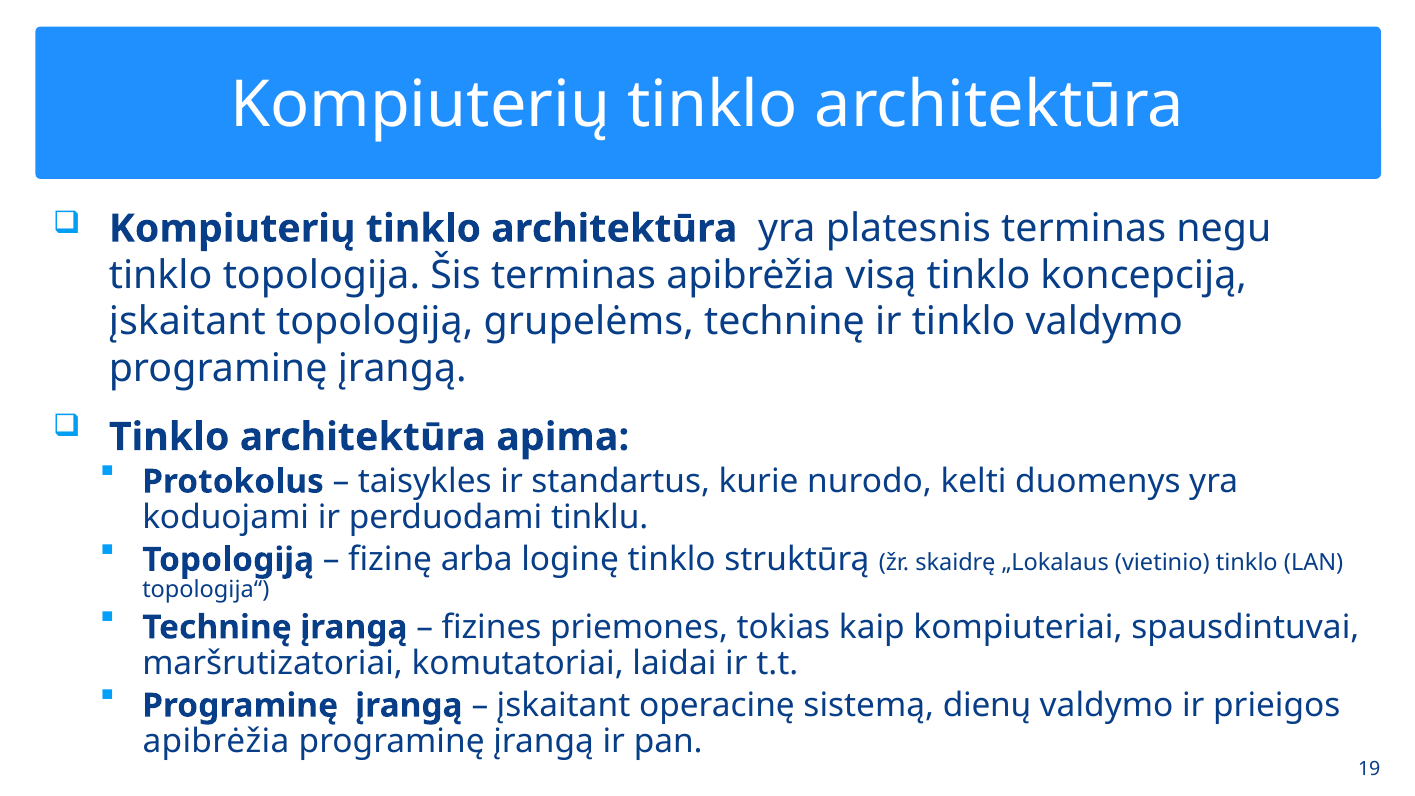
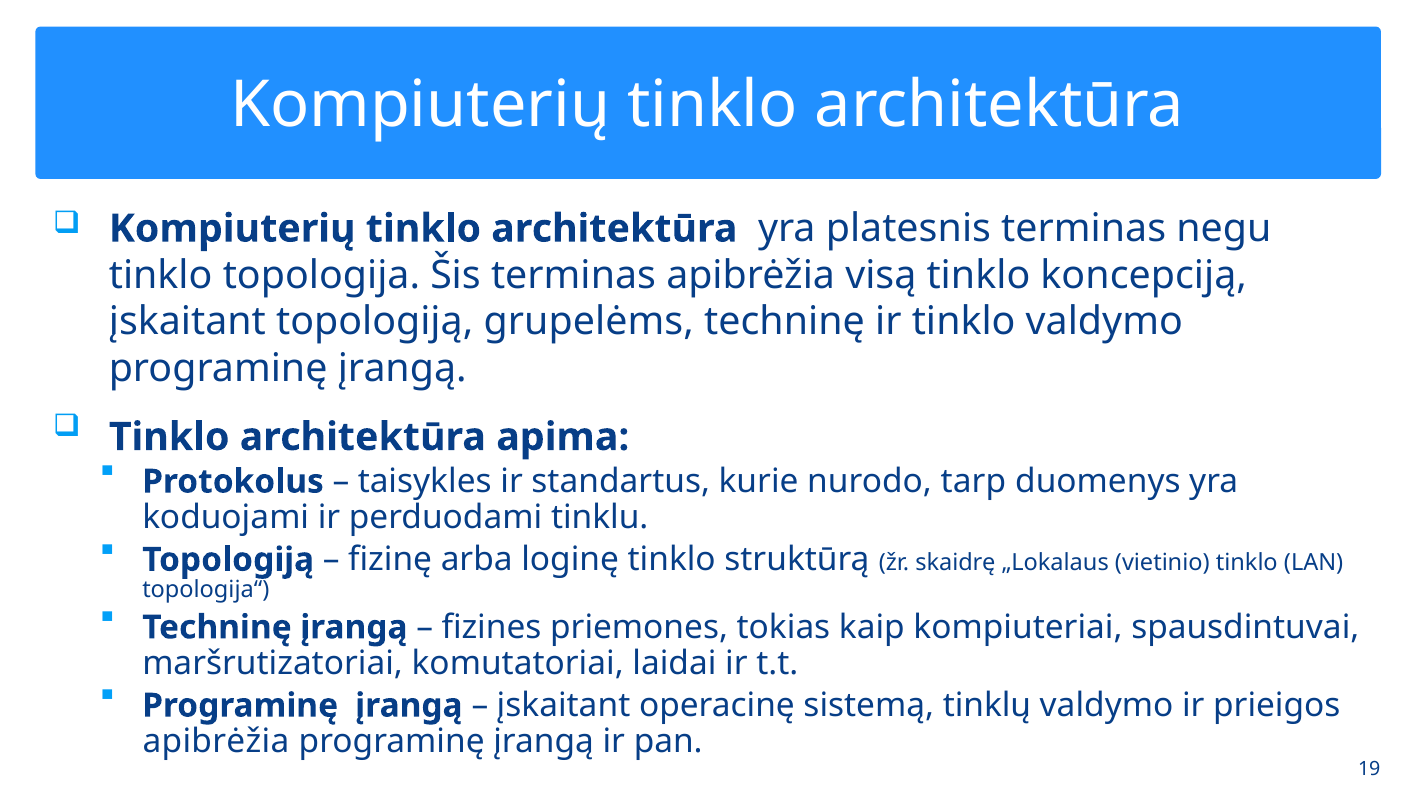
kelti: kelti -> tarp
dienų: dienų -> tinklų
